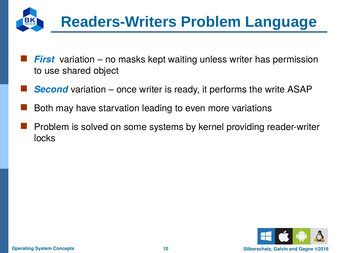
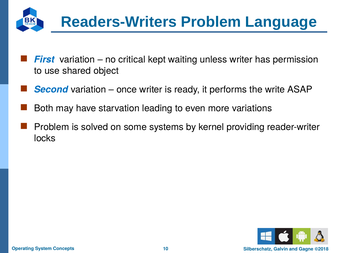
masks: masks -> critical
